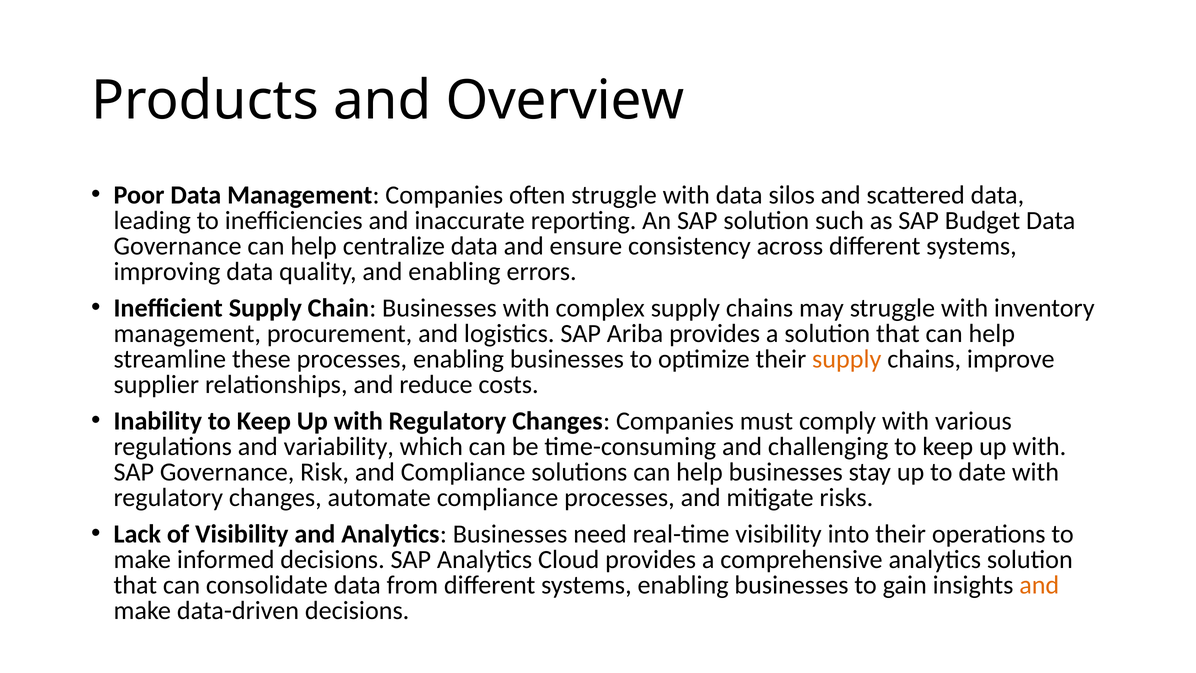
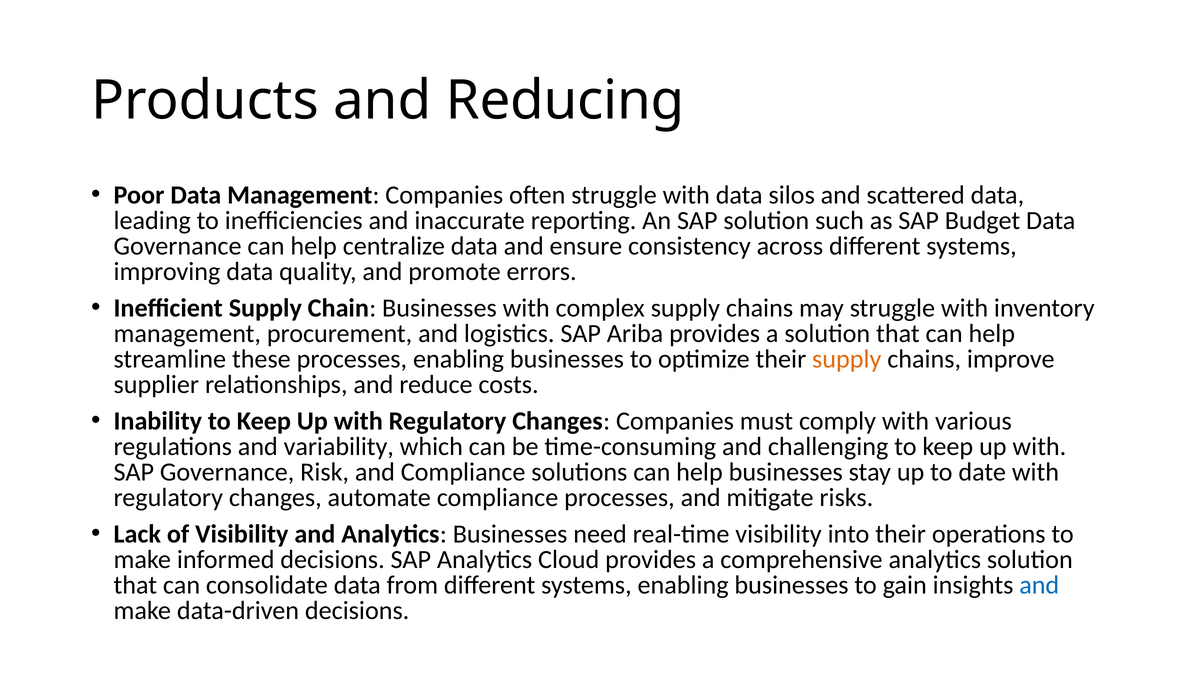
Overview: Overview -> Reducing
and enabling: enabling -> promote
and at (1039, 585) colour: orange -> blue
